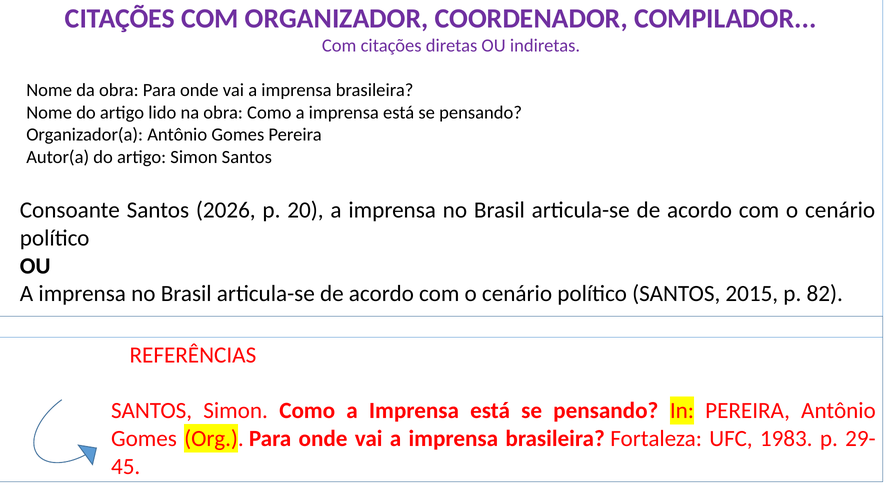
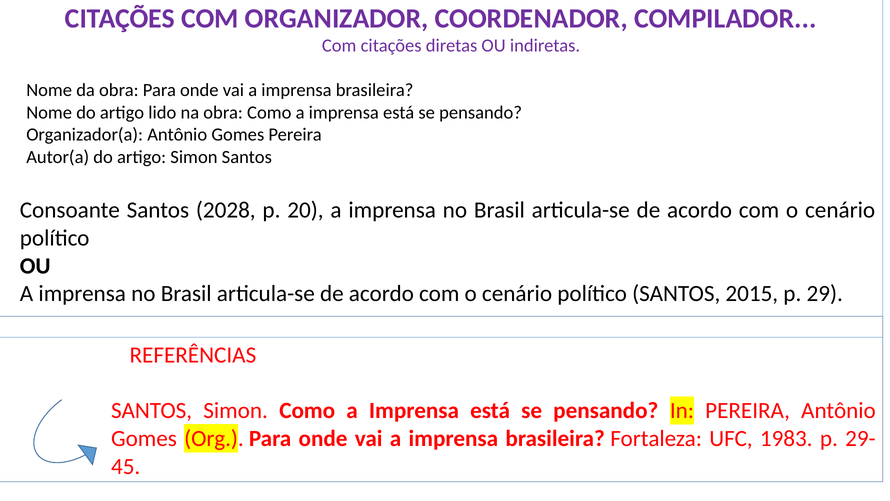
2026: 2026 -> 2028
82: 82 -> 29
